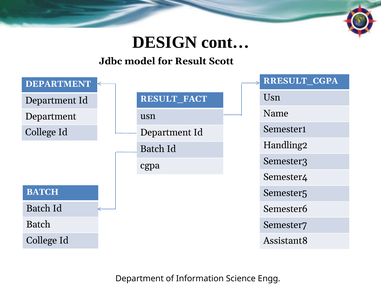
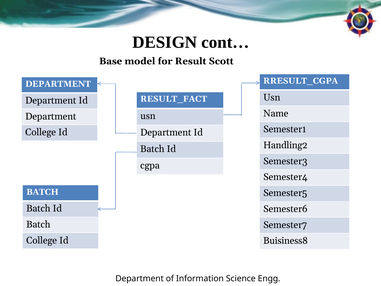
Jdbc: Jdbc -> Base
Assistant8: Assistant8 -> Buisiness8
